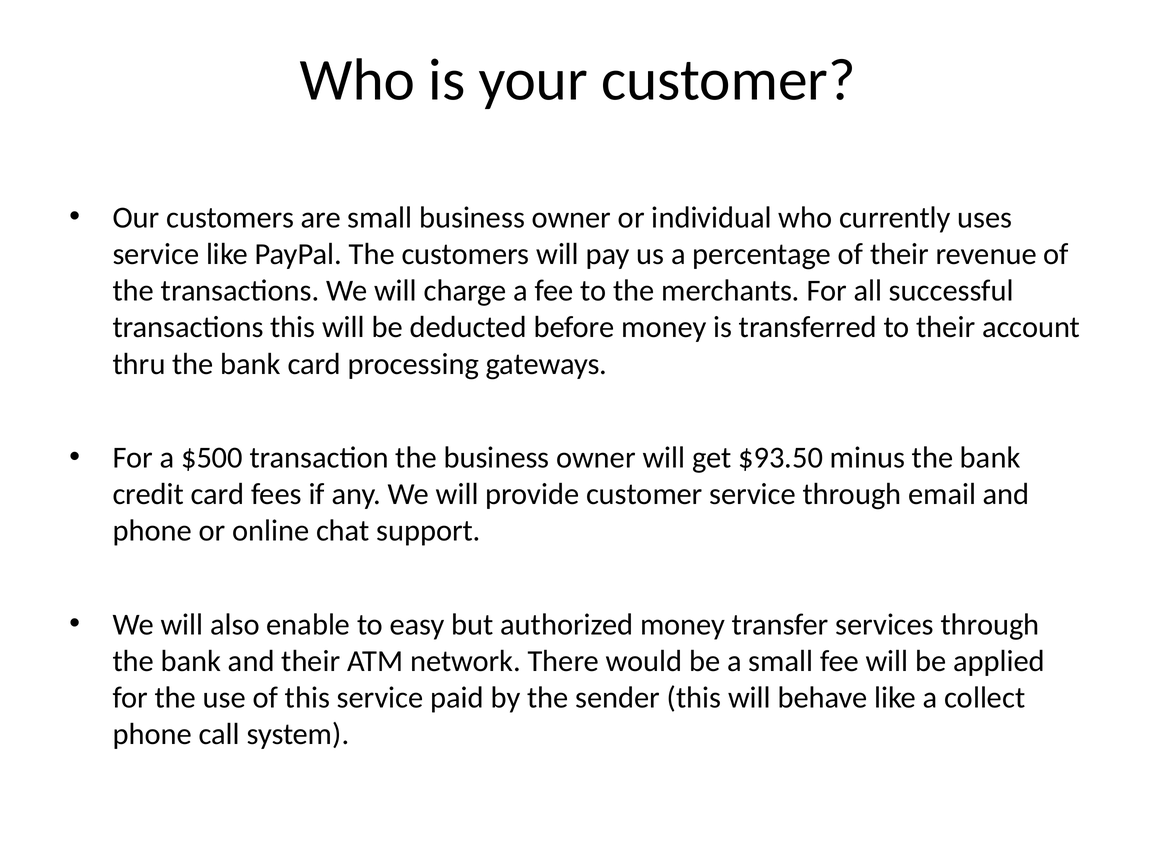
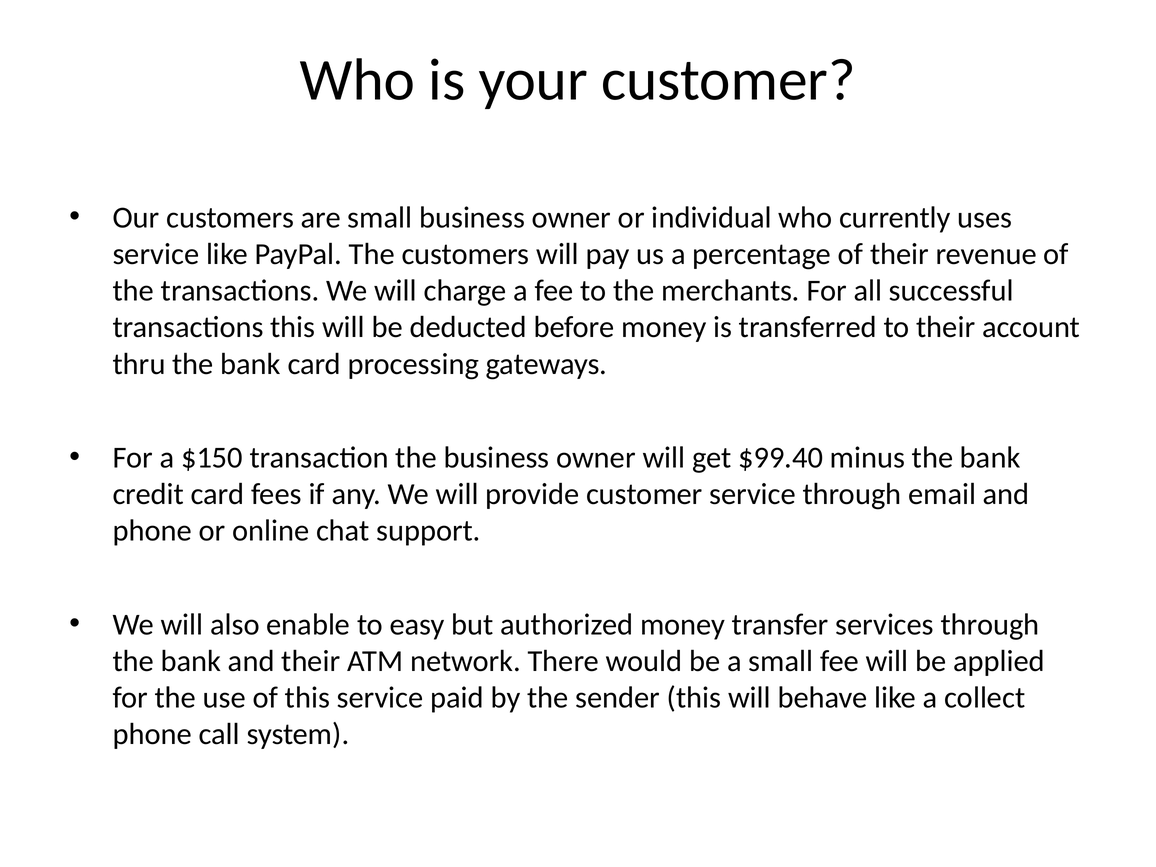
$500: $500 -> $150
$93.50: $93.50 -> $99.40
